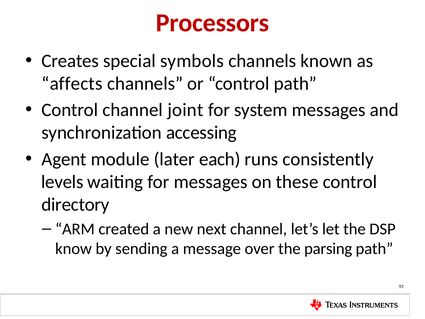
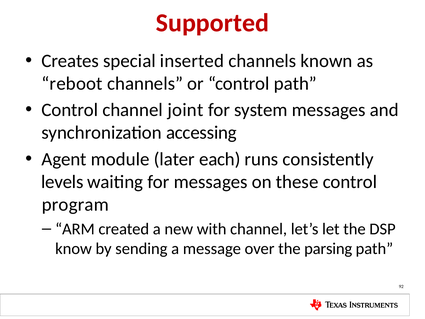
Processors: Processors -> Supported
symbols: symbols -> inserted
affects: affects -> reboot
directory: directory -> program
next: next -> with
